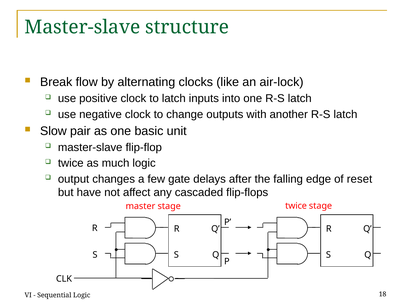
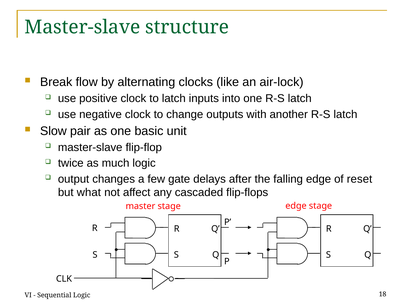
have: have -> what
stage twice: twice -> edge
